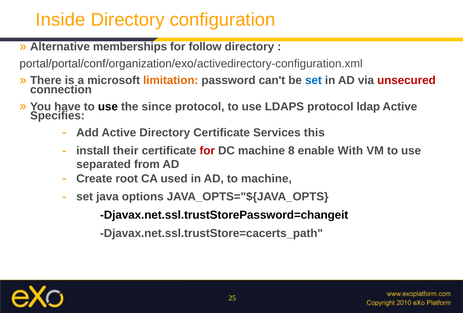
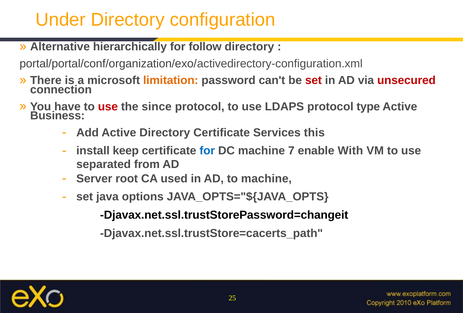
Inside: Inside -> Under
memberships: memberships -> hierarchically
set at (313, 81) colour: blue -> red
use at (108, 107) colour: black -> red
ldap: ldap -> type
Specifies: Specifies -> Business
their: their -> keep
for at (207, 151) colour: red -> blue
8: 8 -> 7
Create: Create -> Server
